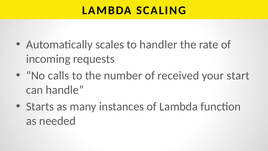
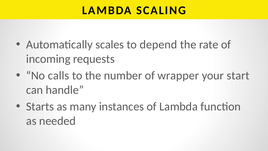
handler: handler -> depend
received: received -> wrapper
